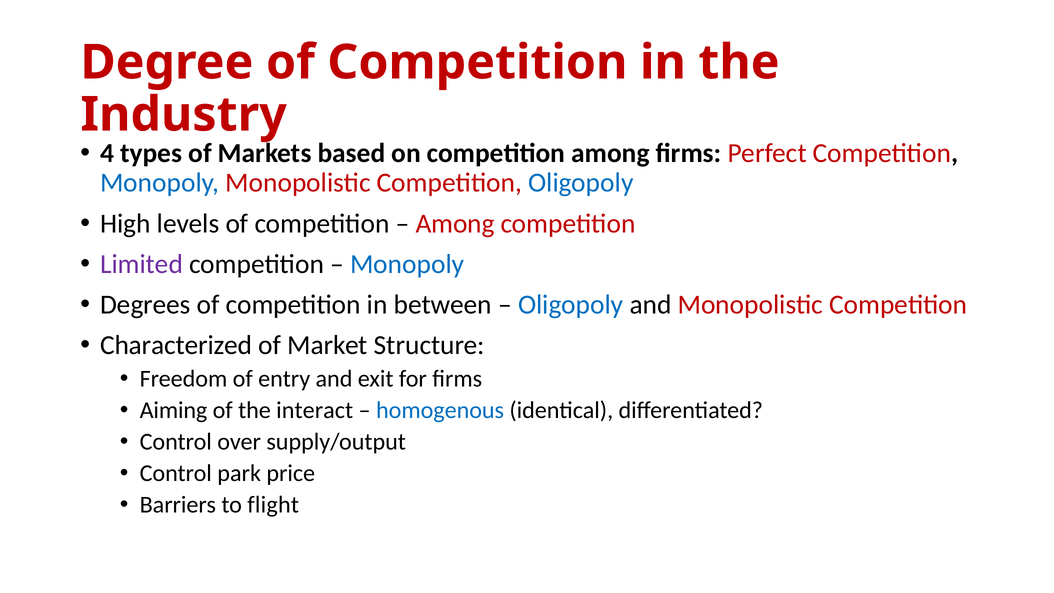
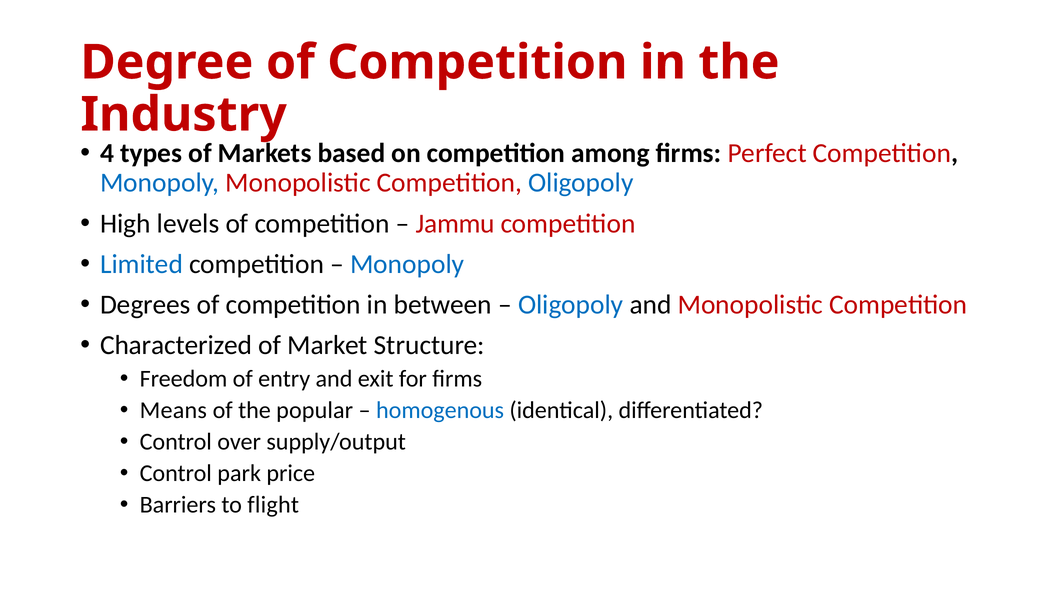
Among at (455, 223): Among -> Jammu
Limited colour: purple -> blue
Aiming: Aiming -> Means
interact: interact -> popular
